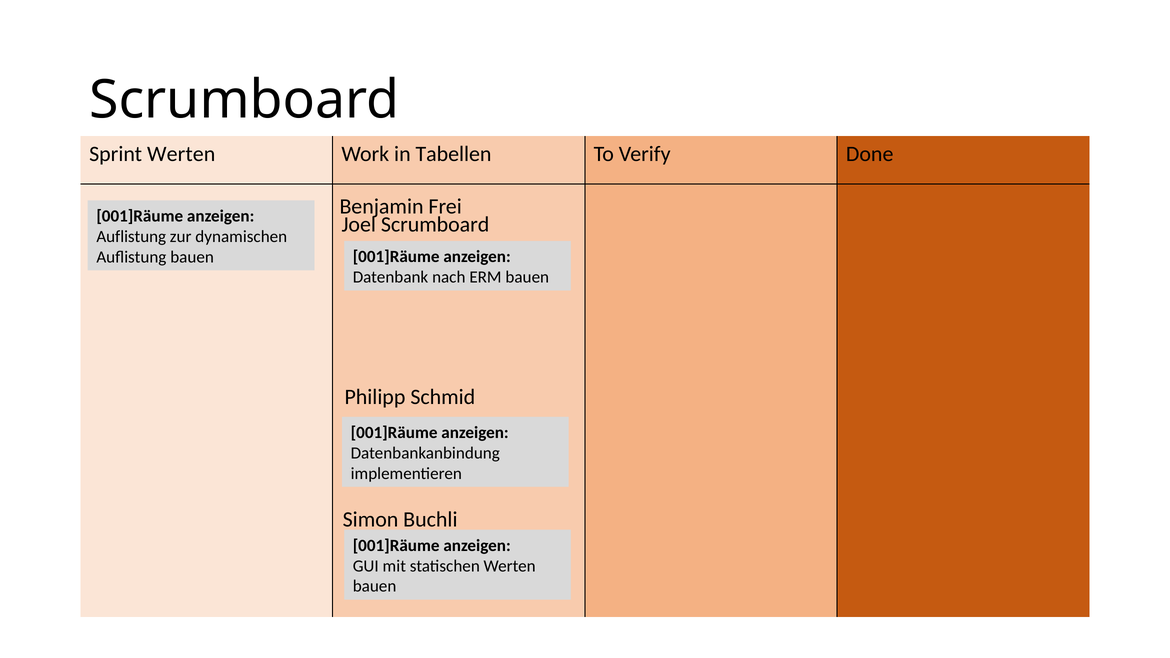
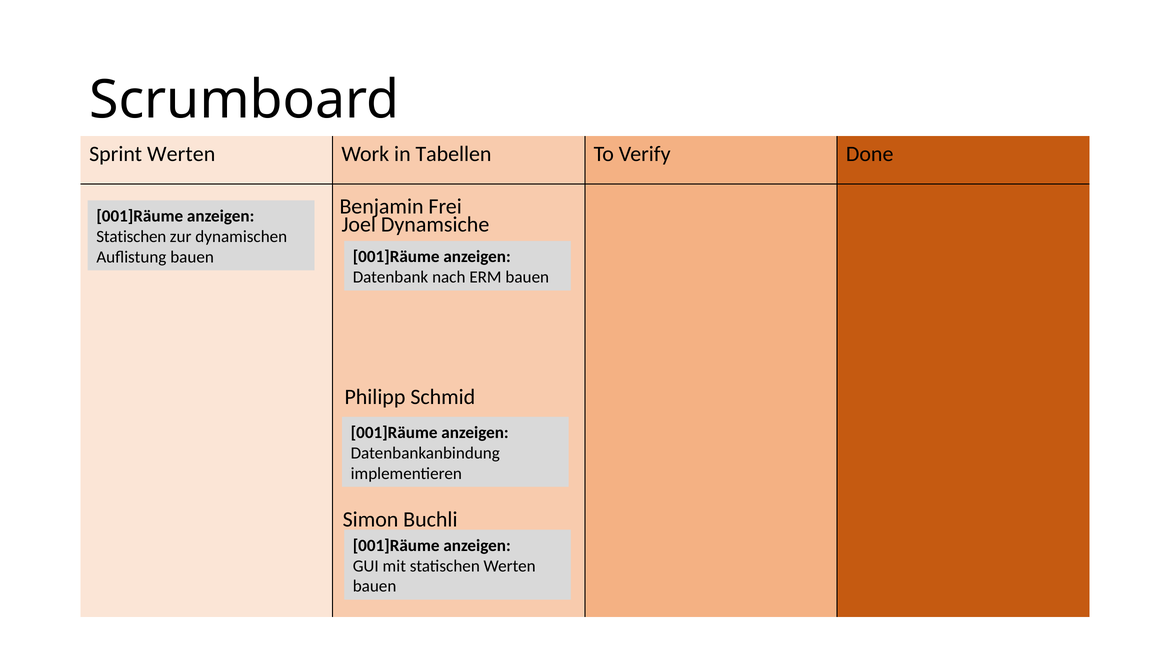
Joel Scrumboard: Scrumboard -> Dynamsiche
Auflistung at (131, 237): Auflistung -> Statischen
